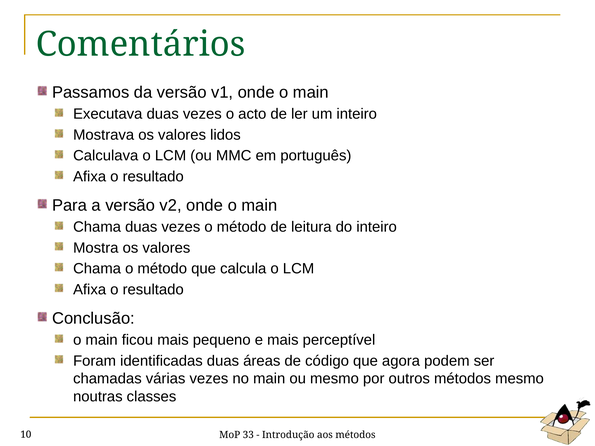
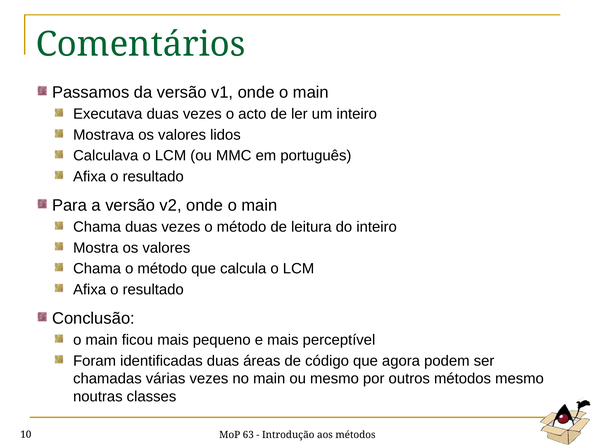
33: 33 -> 63
